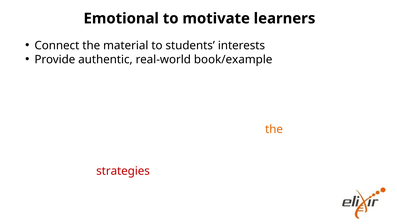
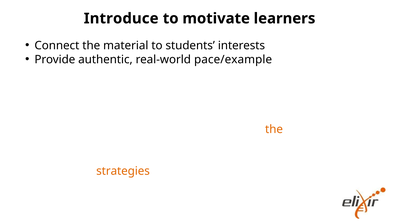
Emotional: Emotional -> Introduce
book/example: book/example -> pace/example
strategies at (123, 170) colour: red -> orange
